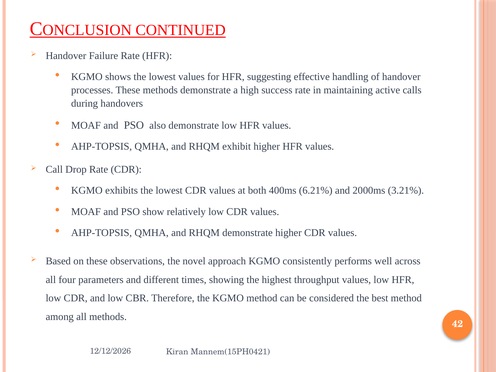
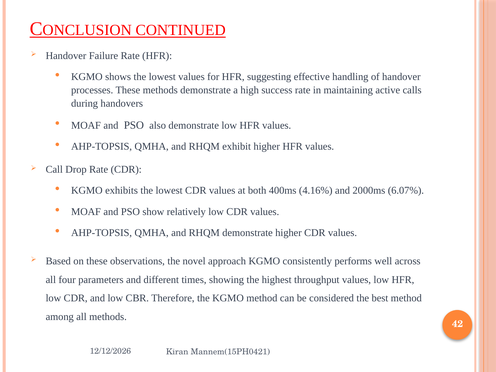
6.21%: 6.21% -> 4.16%
3.21%: 3.21% -> 6.07%
